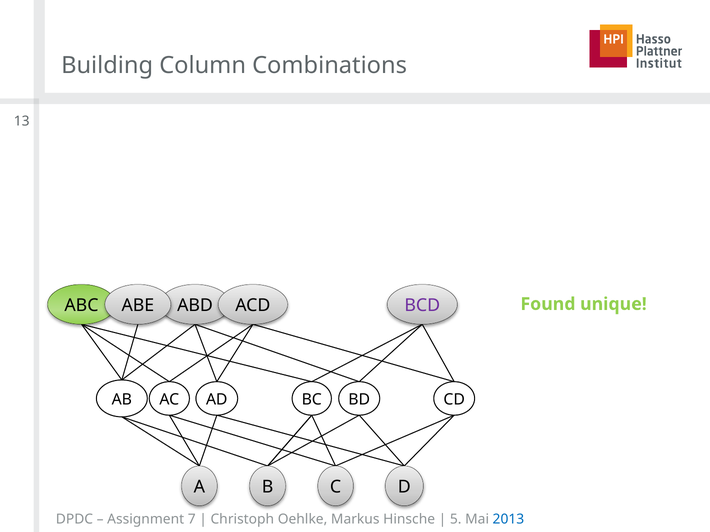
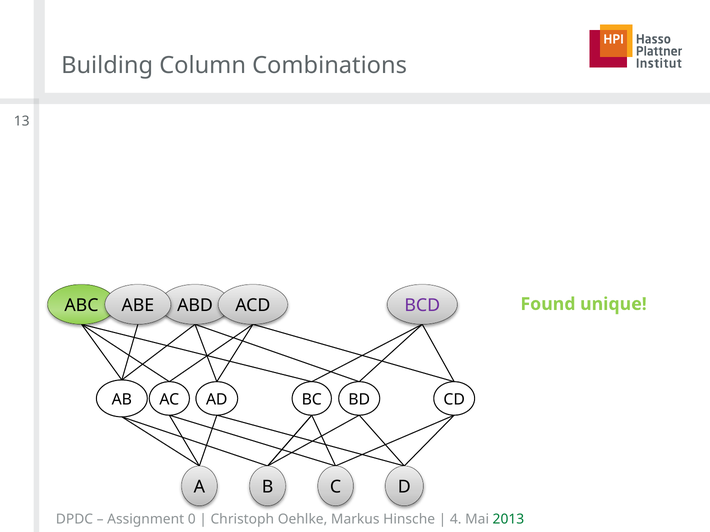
7: 7 -> 0
5: 5 -> 4
2013 colour: blue -> green
